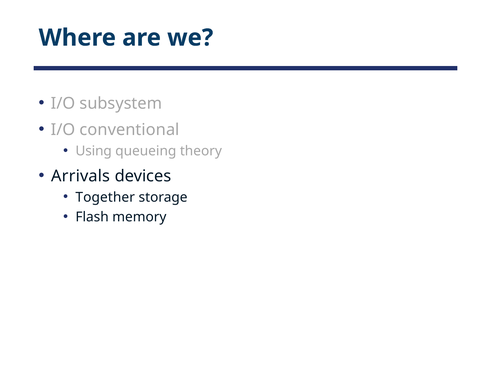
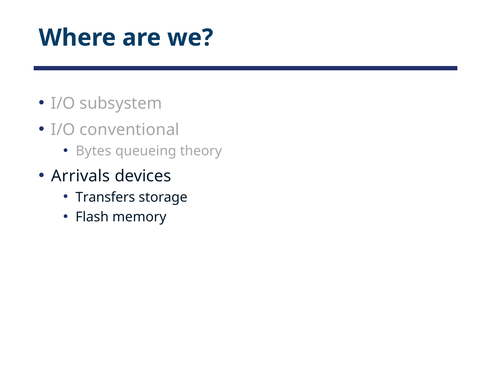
Using: Using -> Bytes
Together: Together -> Transfers
